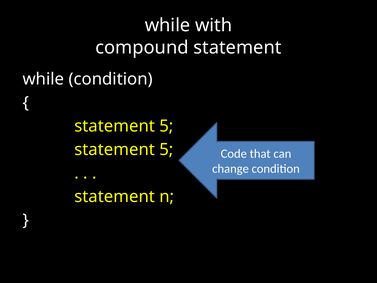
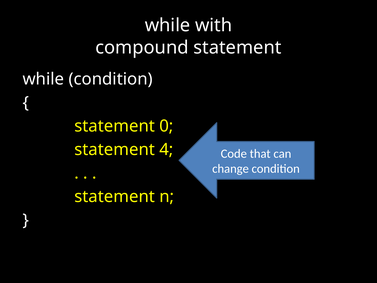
5 at (166, 126): 5 -> 0
5 at (166, 149): 5 -> 4
